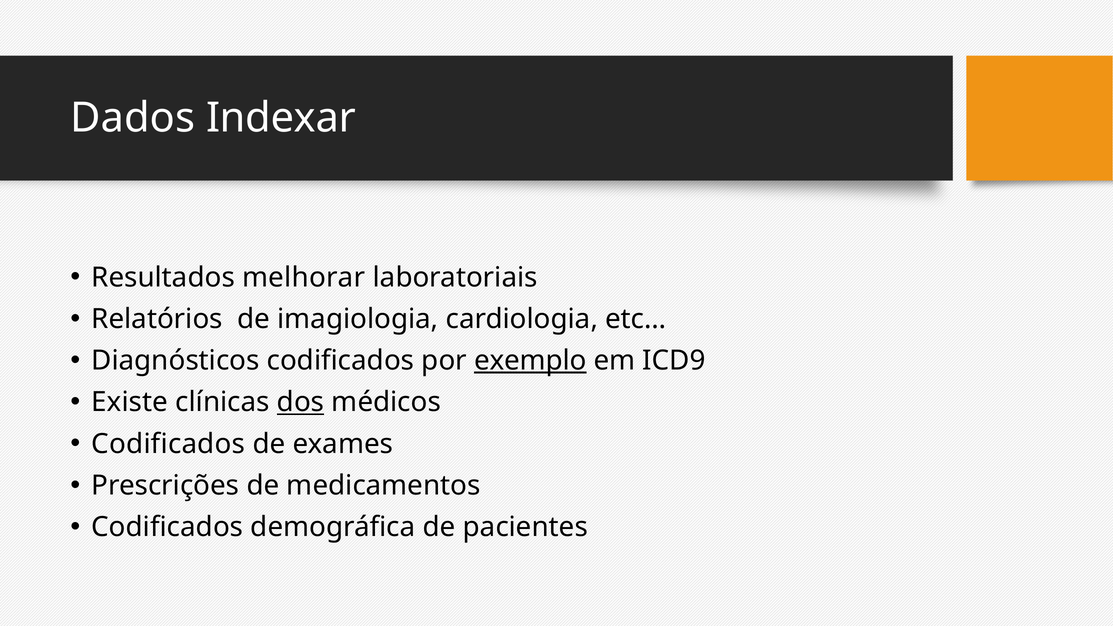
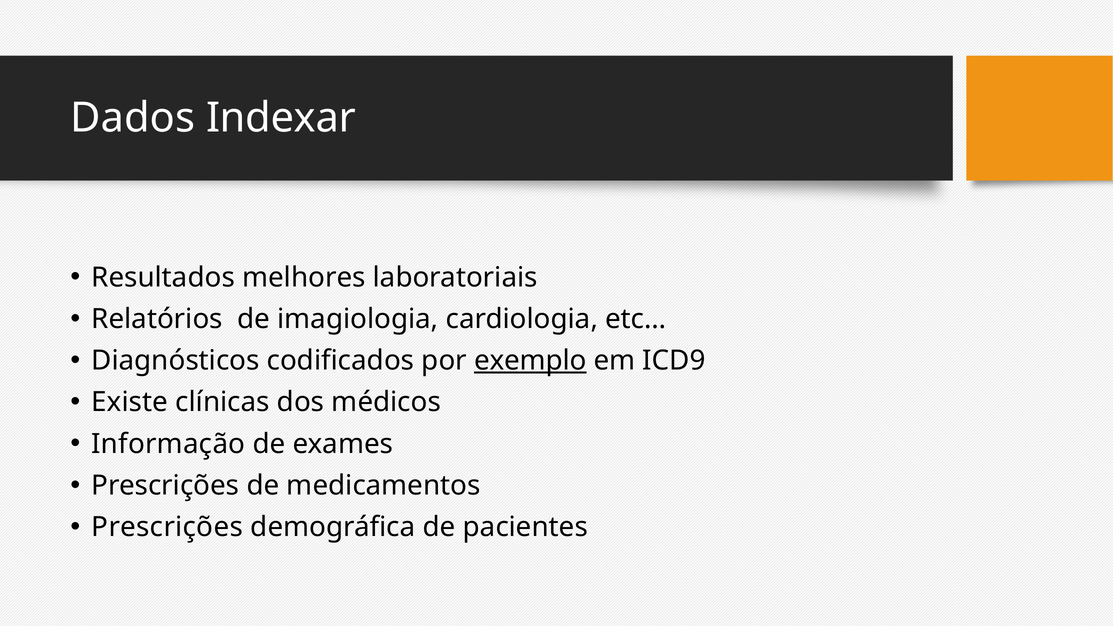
melhorar: melhorar -> melhores
dos underline: present -> none
Codificados at (168, 444): Codificados -> Informação
Codificados at (167, 527): Codificados -> Prescrições
